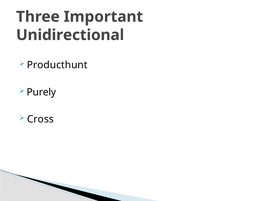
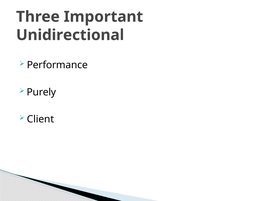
Producthunt: Producthunt -> Performance
Cross: Cross -> Client
